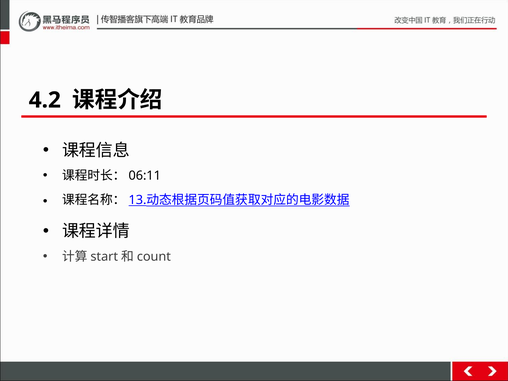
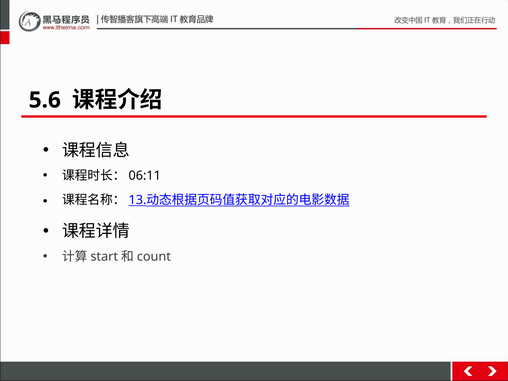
4.2: 4.2 -> 5.6
